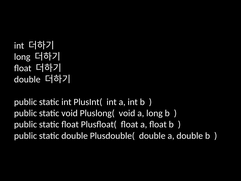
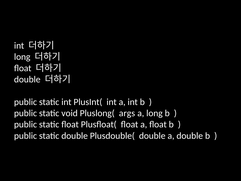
Pluslong( void: void -> args
